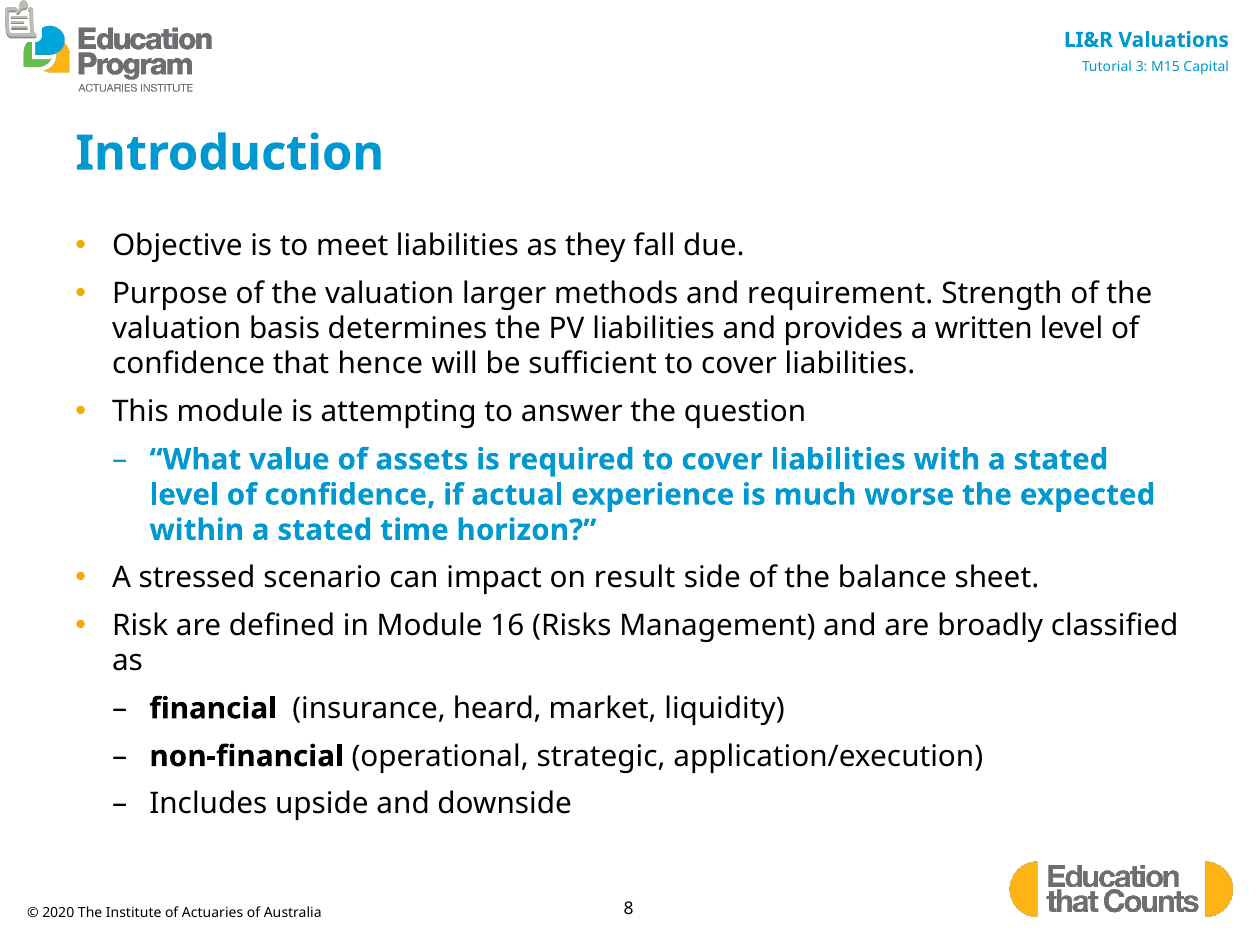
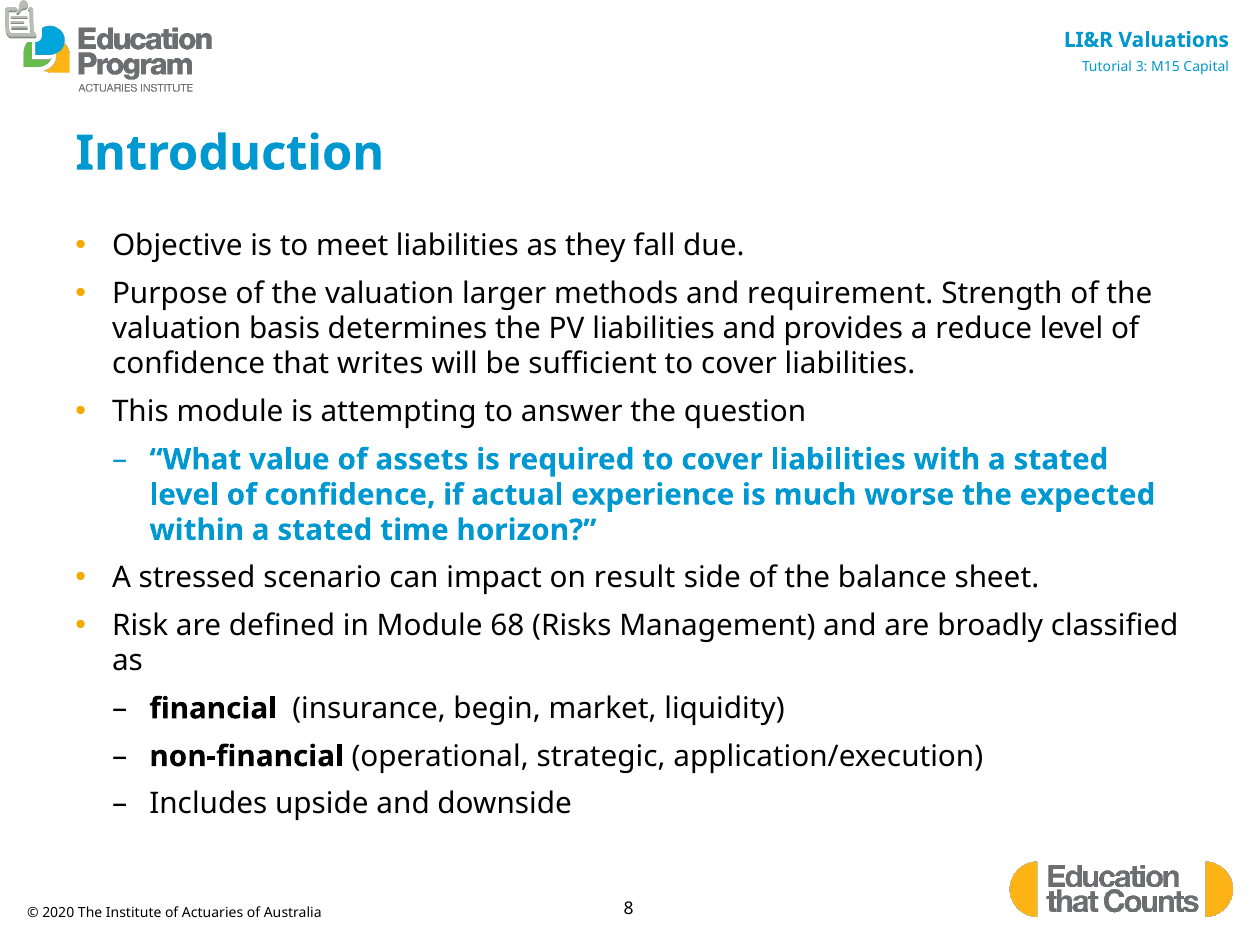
written: written -> reduce
hence: hence -> writes
16: 16 -> 68
heard: heard -> begin
